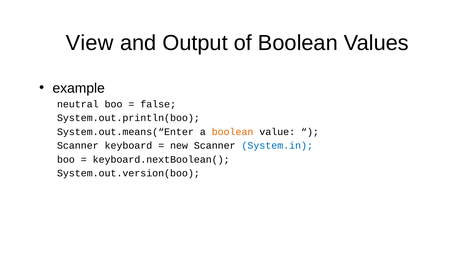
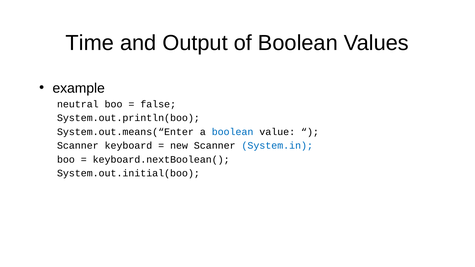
View: View -> Time
boolean at (233, 132) colour: orange -> blue
System.out.version(boo: System.out.version(boo -> System.out.initial(boo
